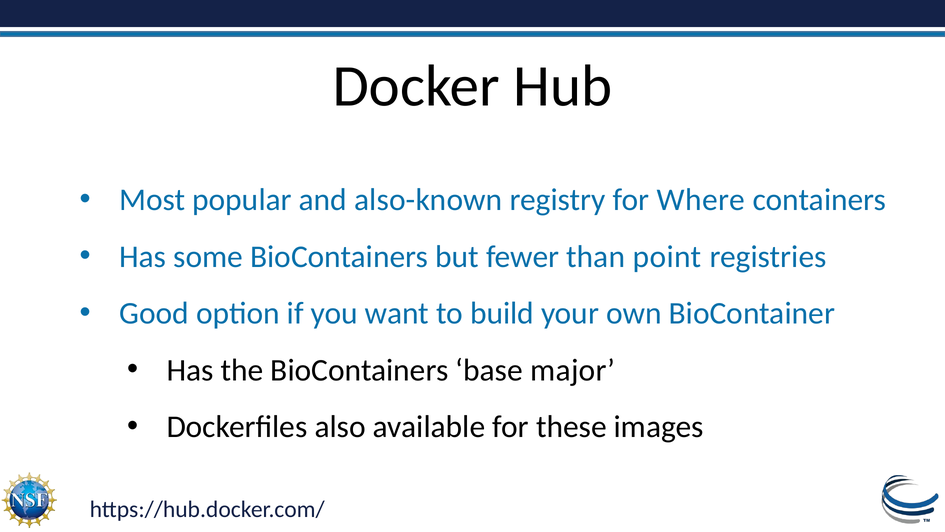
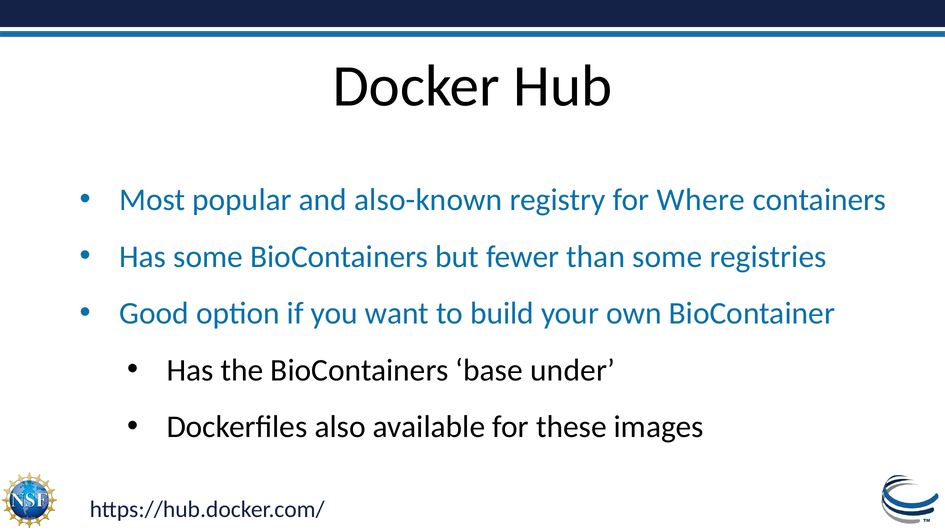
than point: point -> some
major: major -> under
